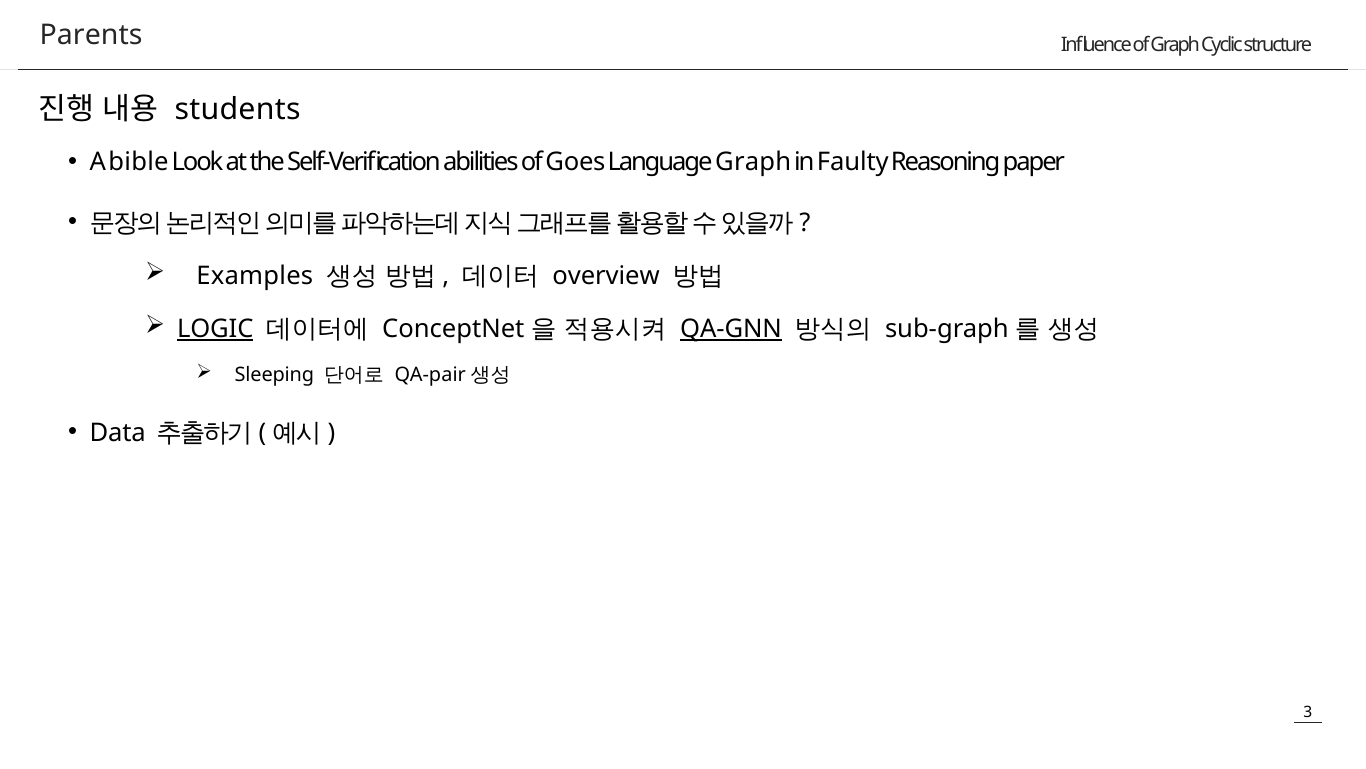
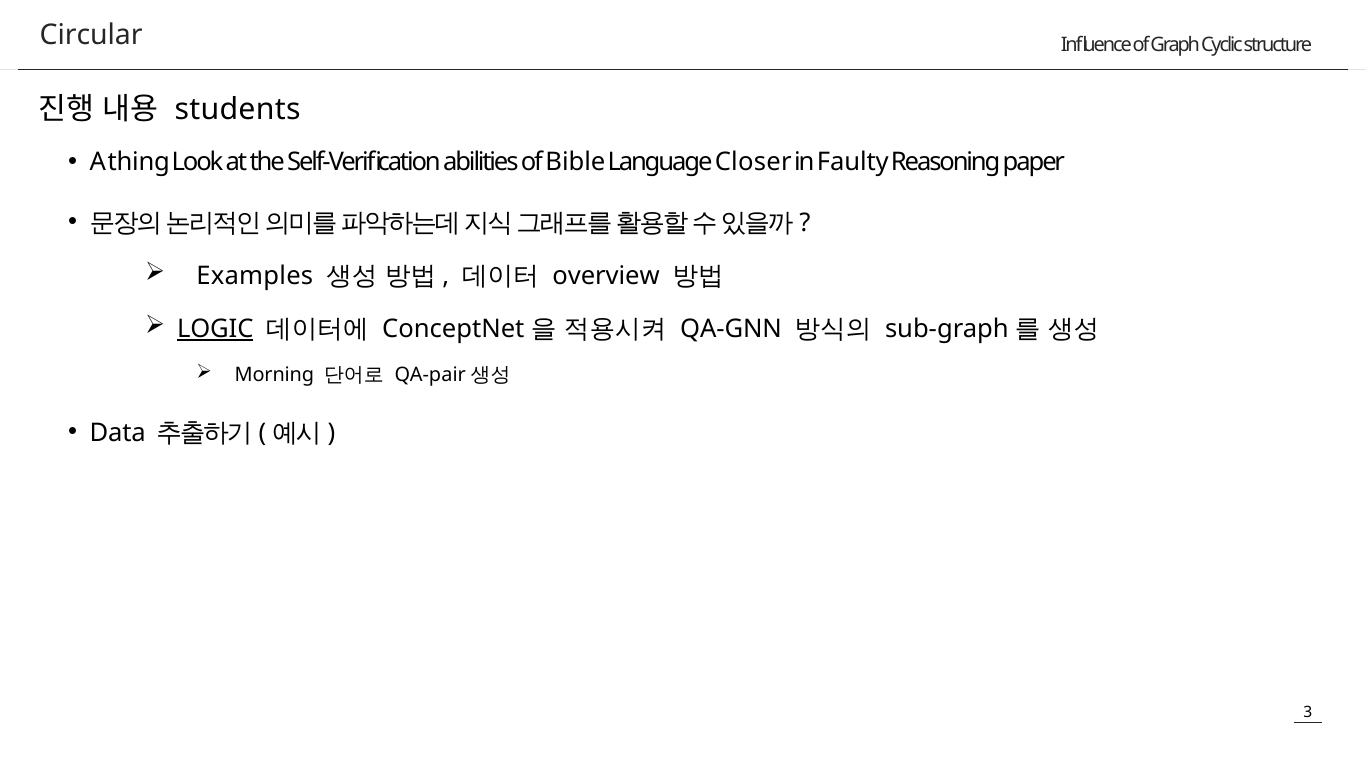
Parents: Parents -> Circular
bible: bible -> thing
Goes: Goes -> Bible
Language Graph: Graph -> Closer
QA-GNN underline: present -> none
Sleeping: Sleeping -> Morning
